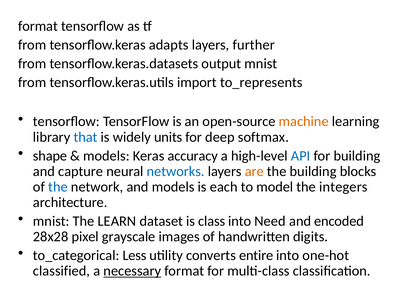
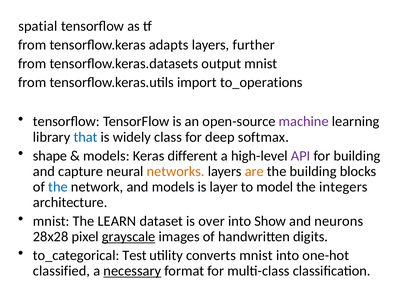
format at (38, 26): format -> spatial
to_represents: to_represents -> to_operations
machine colour: orange -> purple
units: units -> class
accuracy: accuracy -> different
API colour: blue -> purple
networks colour: blue -> orange
each: each -> layer
class: class -> over
Need: Need -> Show
encoded: encoded -> neurons
grayscale underline: none -> present
Less: Less -> Test
converts entire: entire -> mnist
